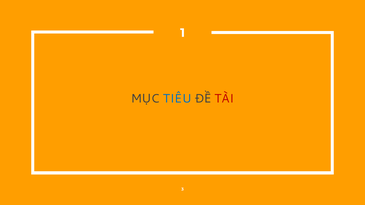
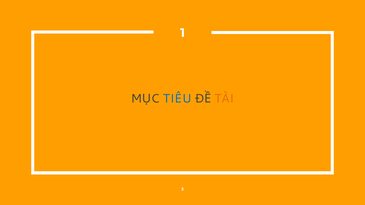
TÀI colour: red -> orange
